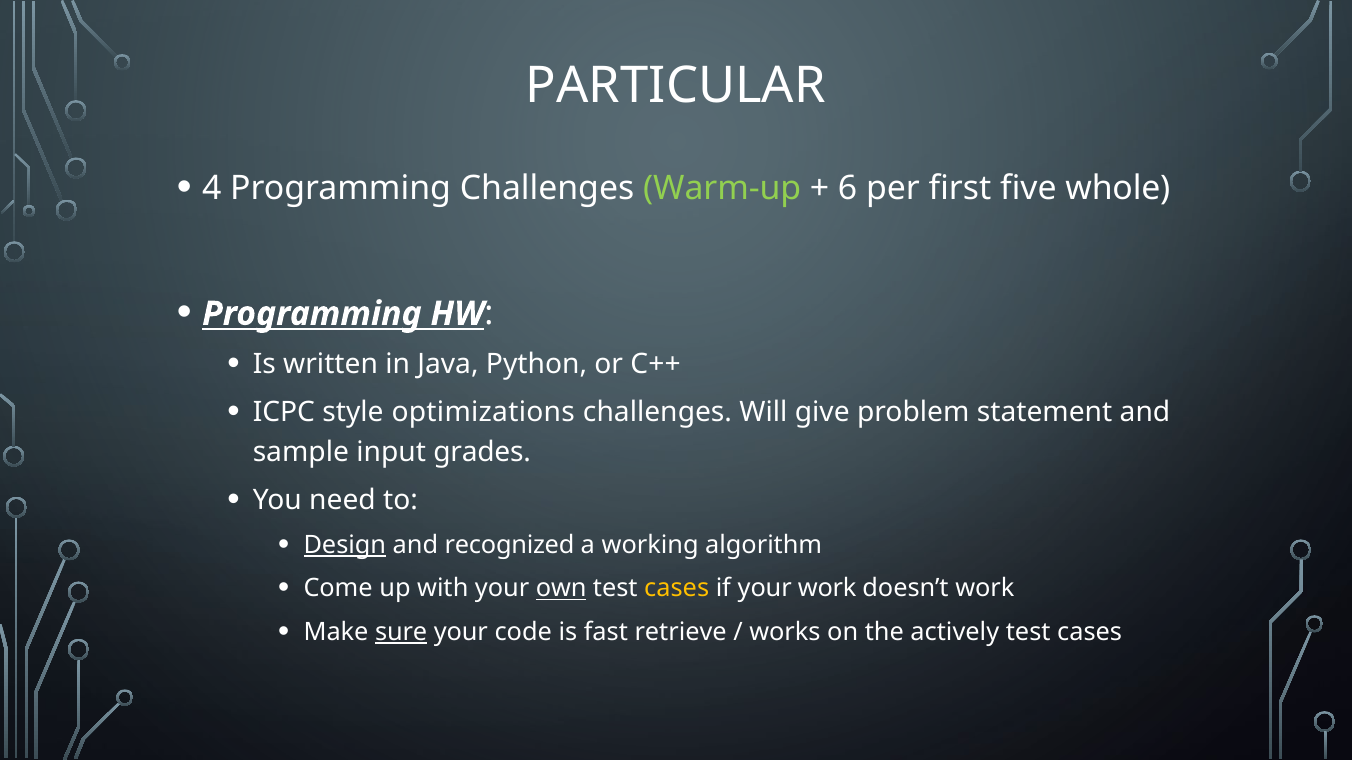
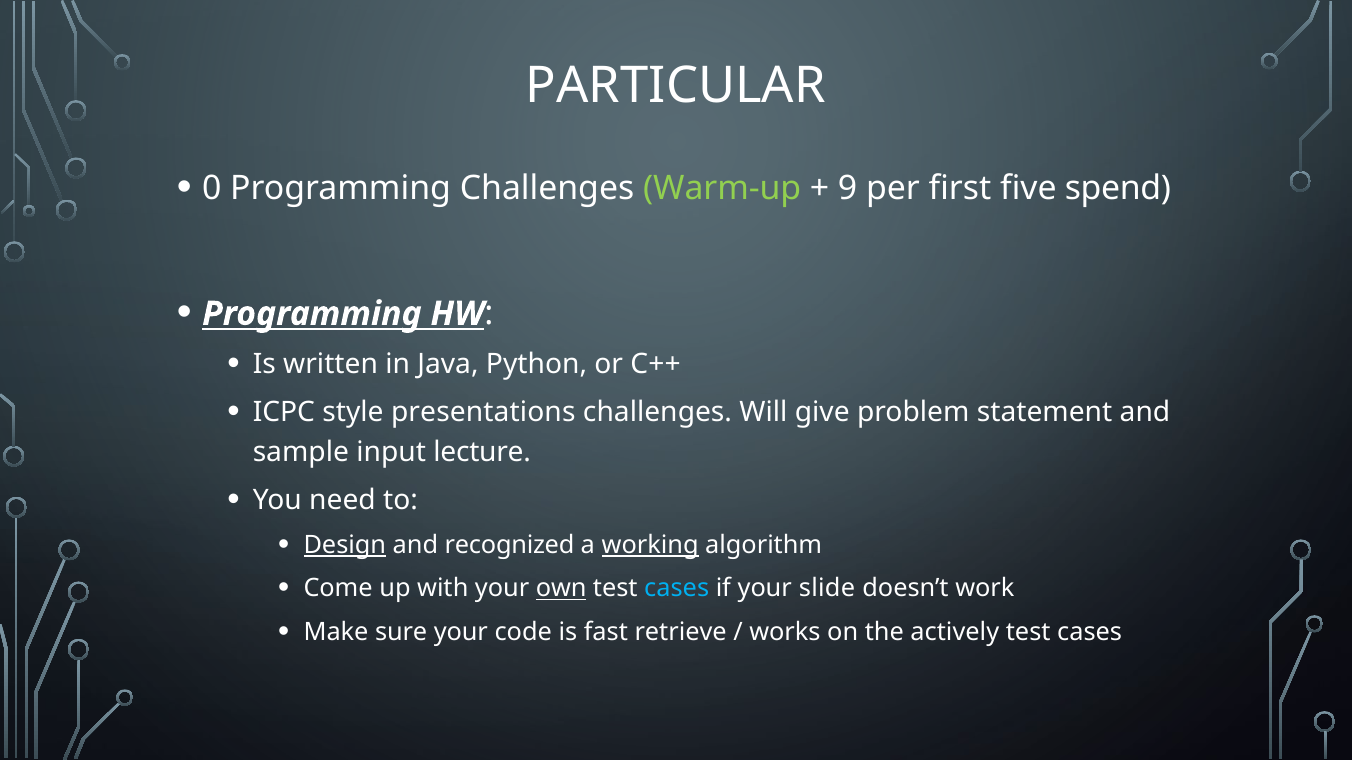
4: 4 -> 0
6: 6 -> 9
whole: whole -> spend
optimizations: optimizations -> presentations
grades: grades -> lecture
working underline: none -> present
cases at (677, 589) colour: yellow -> light blue
your work: work -> slide
sure underline: present -> none
